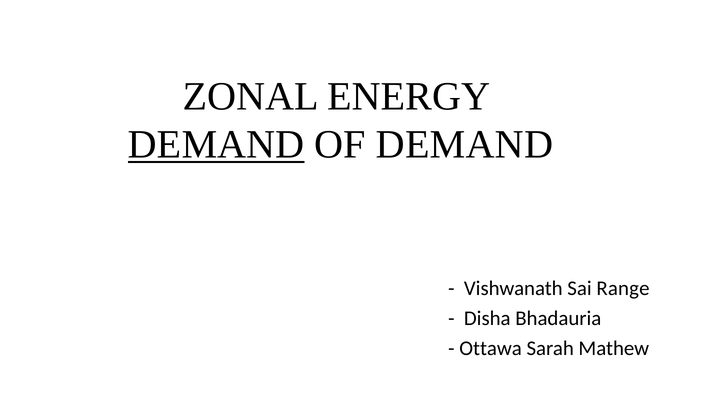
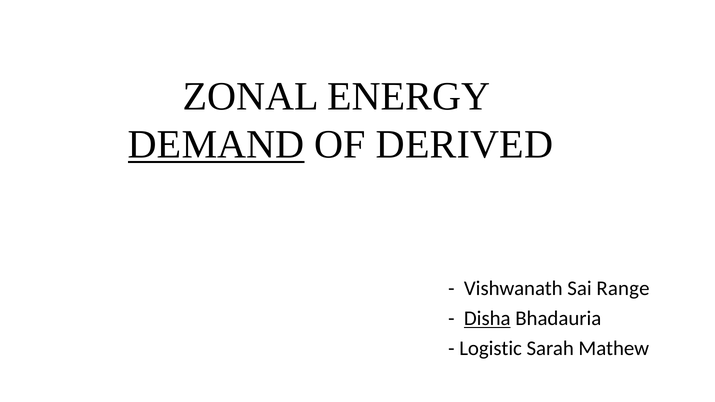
OF DEMAND: DEMAND -> DERIVED
Disha underline: none -> present
Ottawa: Ottawa -> Logistic
